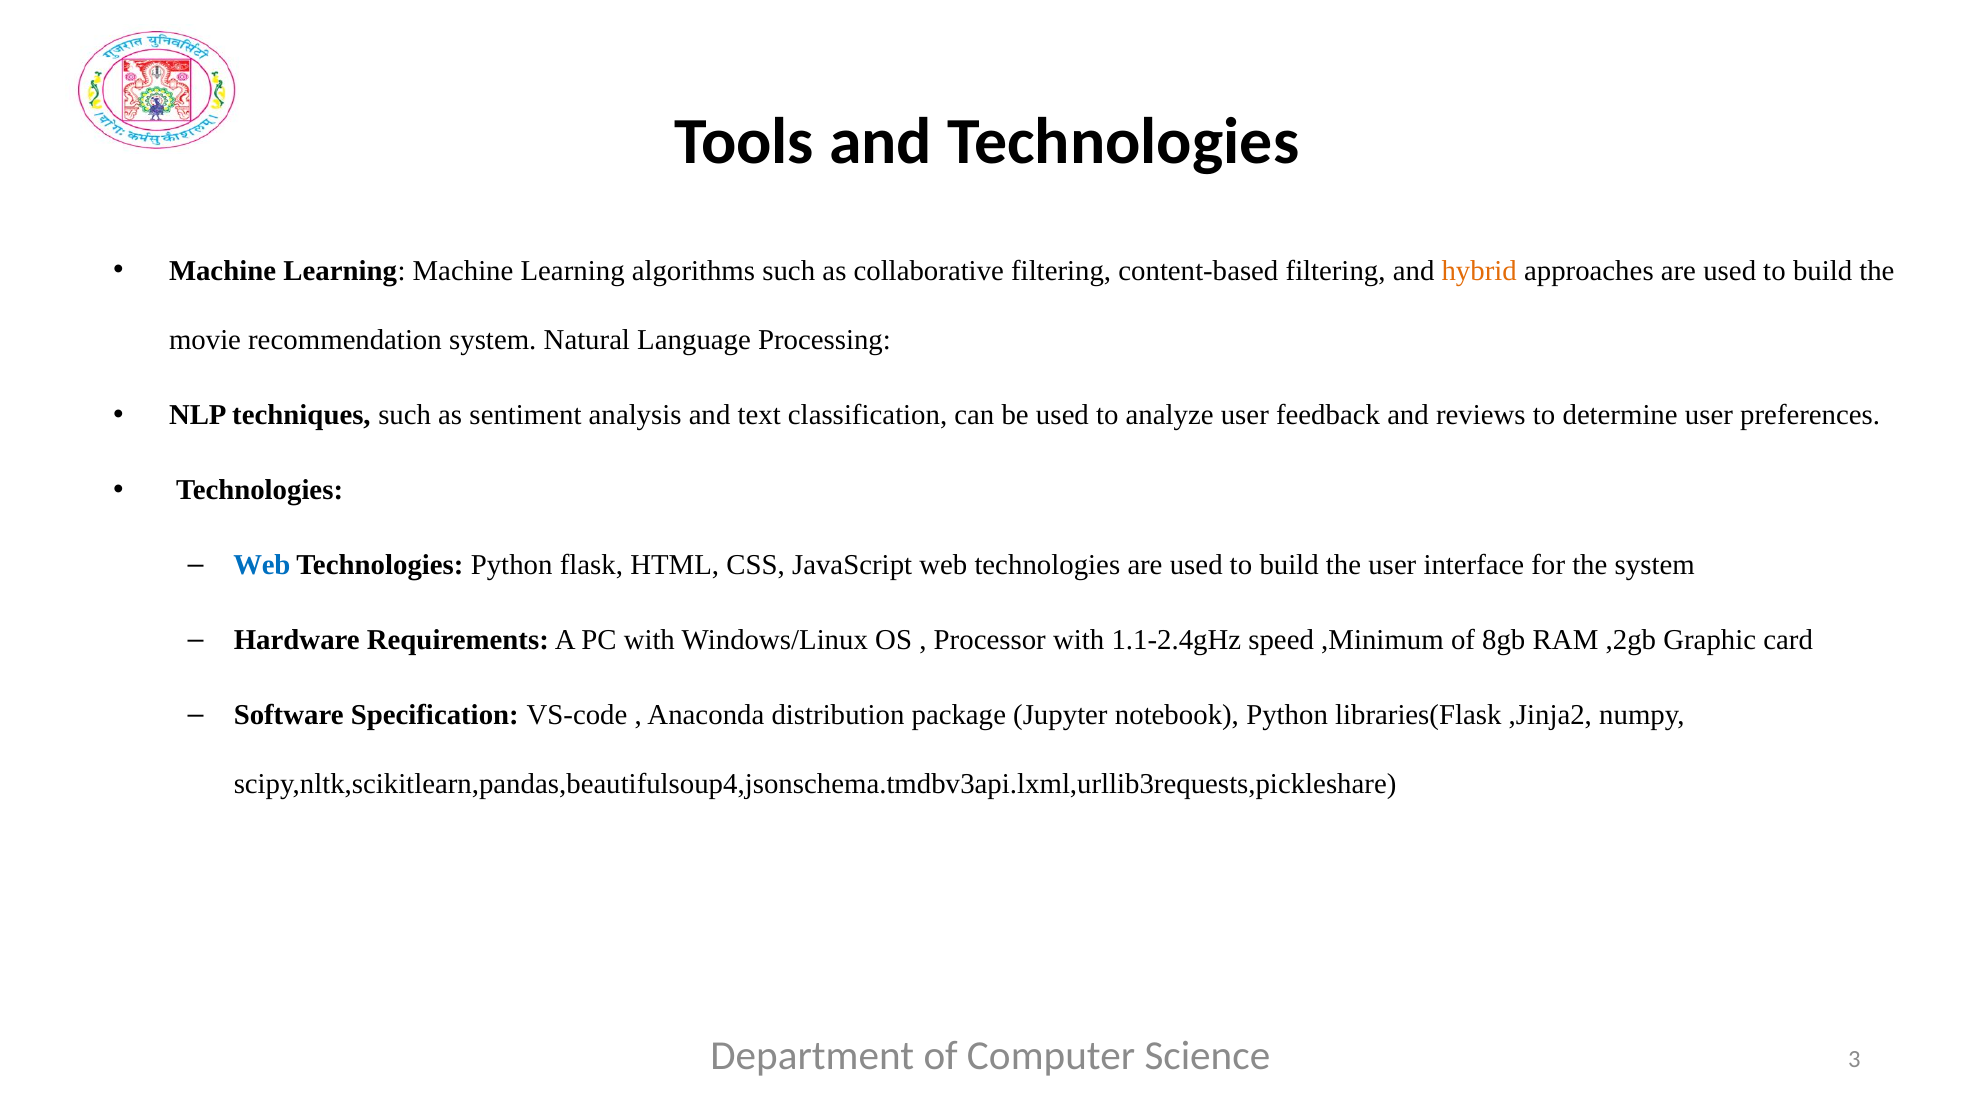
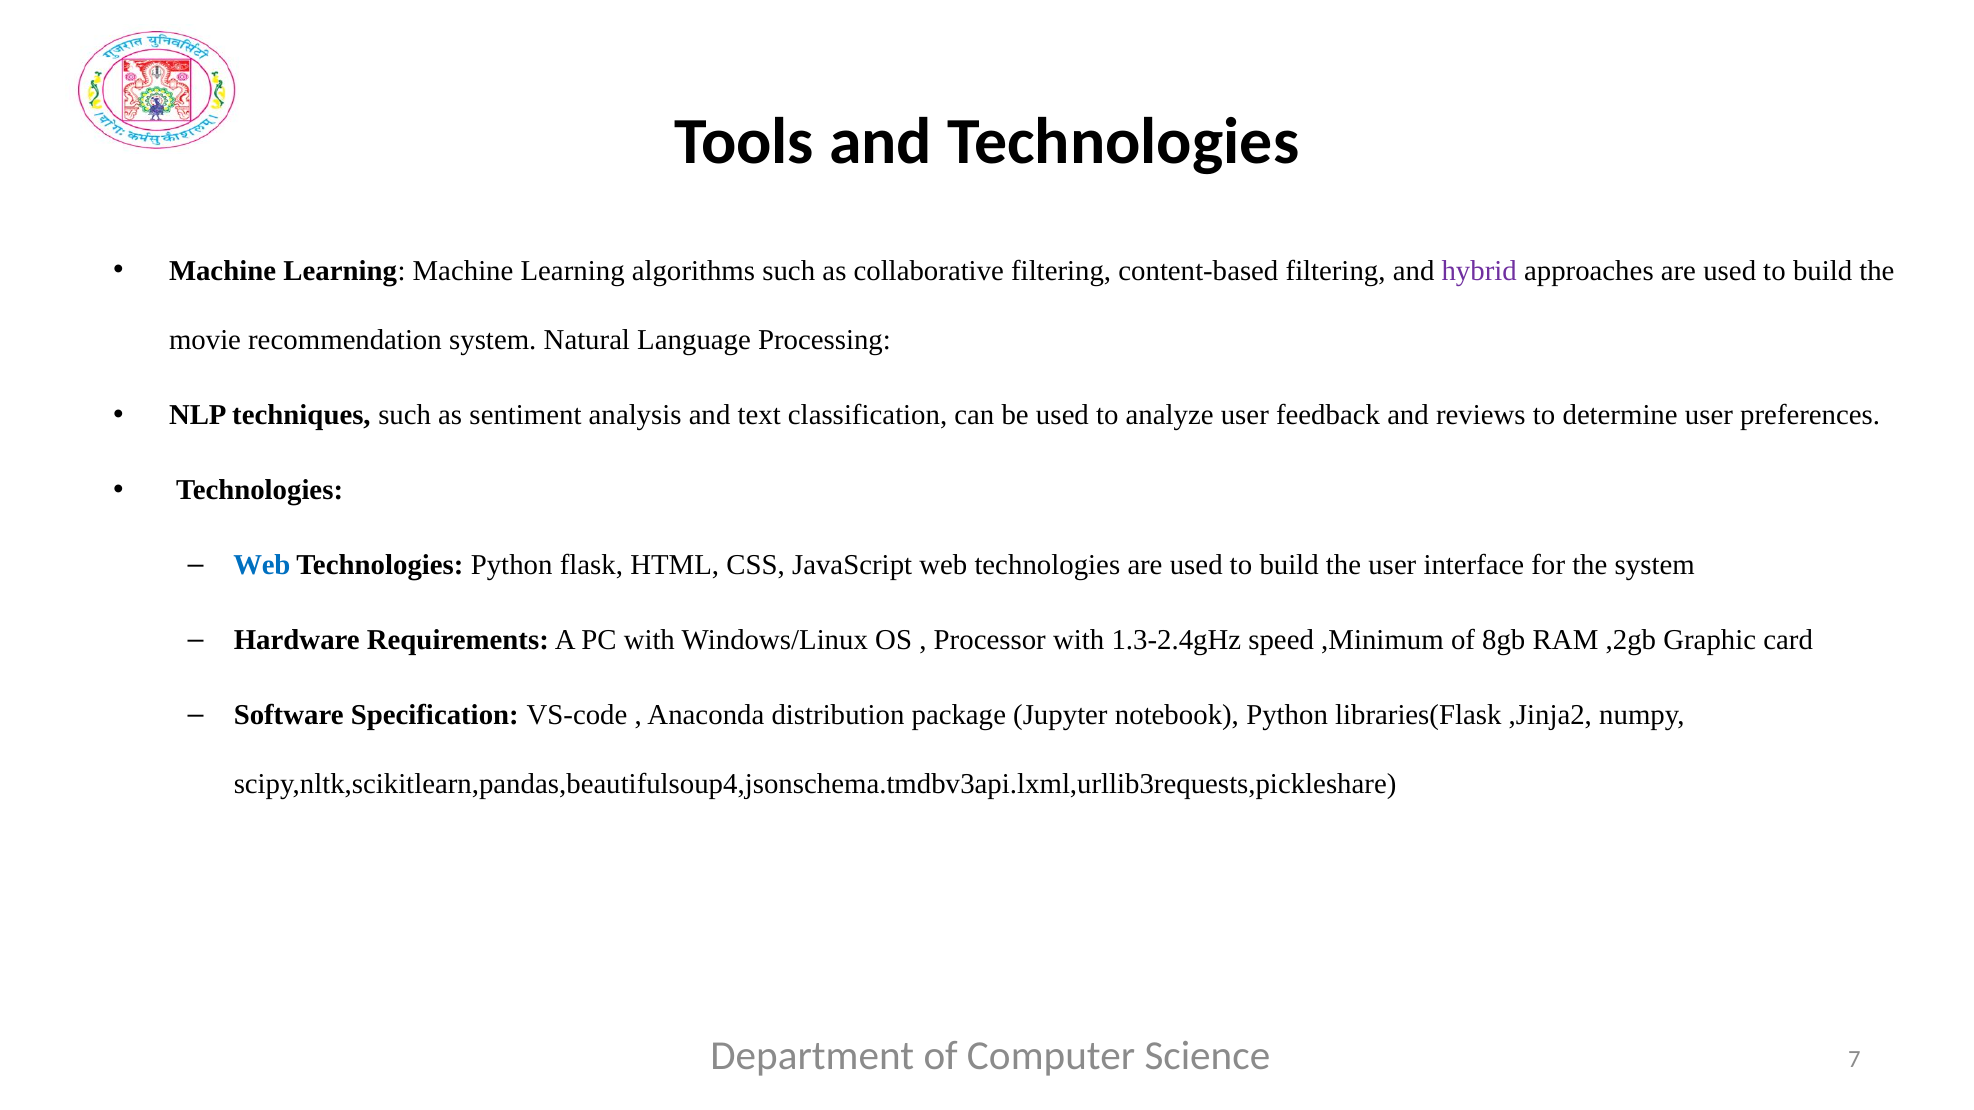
hybrid colour: orange -> purple
1.1-2.4gHz: 1.1-2.4gHz -> 1.3-2.4gHz
3: 3 -> 7
